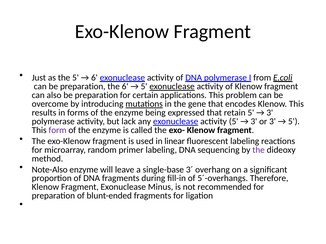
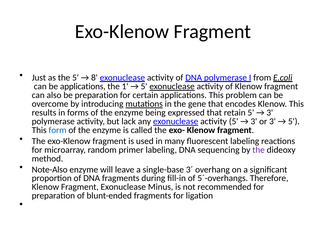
6 at (94, 78): 6 -> 8
can be preparation: preparation -> applications
the 6: 6 -> 1
form colour: purple -> blue
linear: linear -> many
